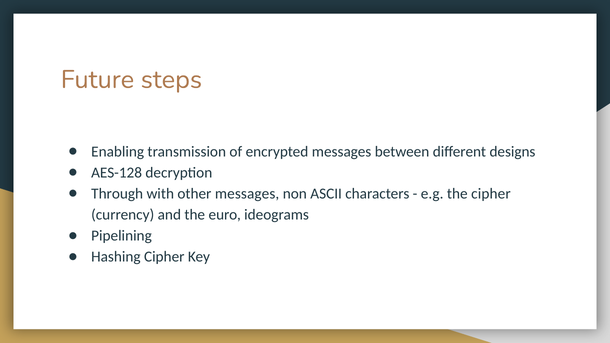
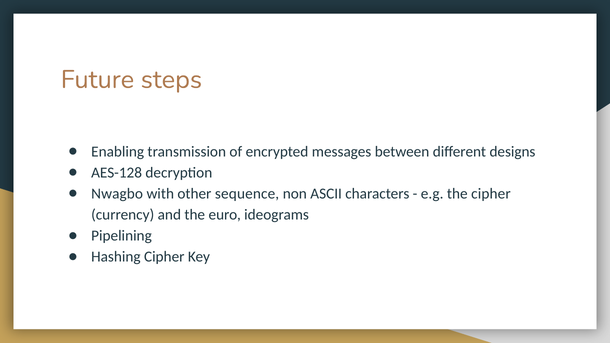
Through: Through -> Nwagbo
other messages: messages -> sequence
